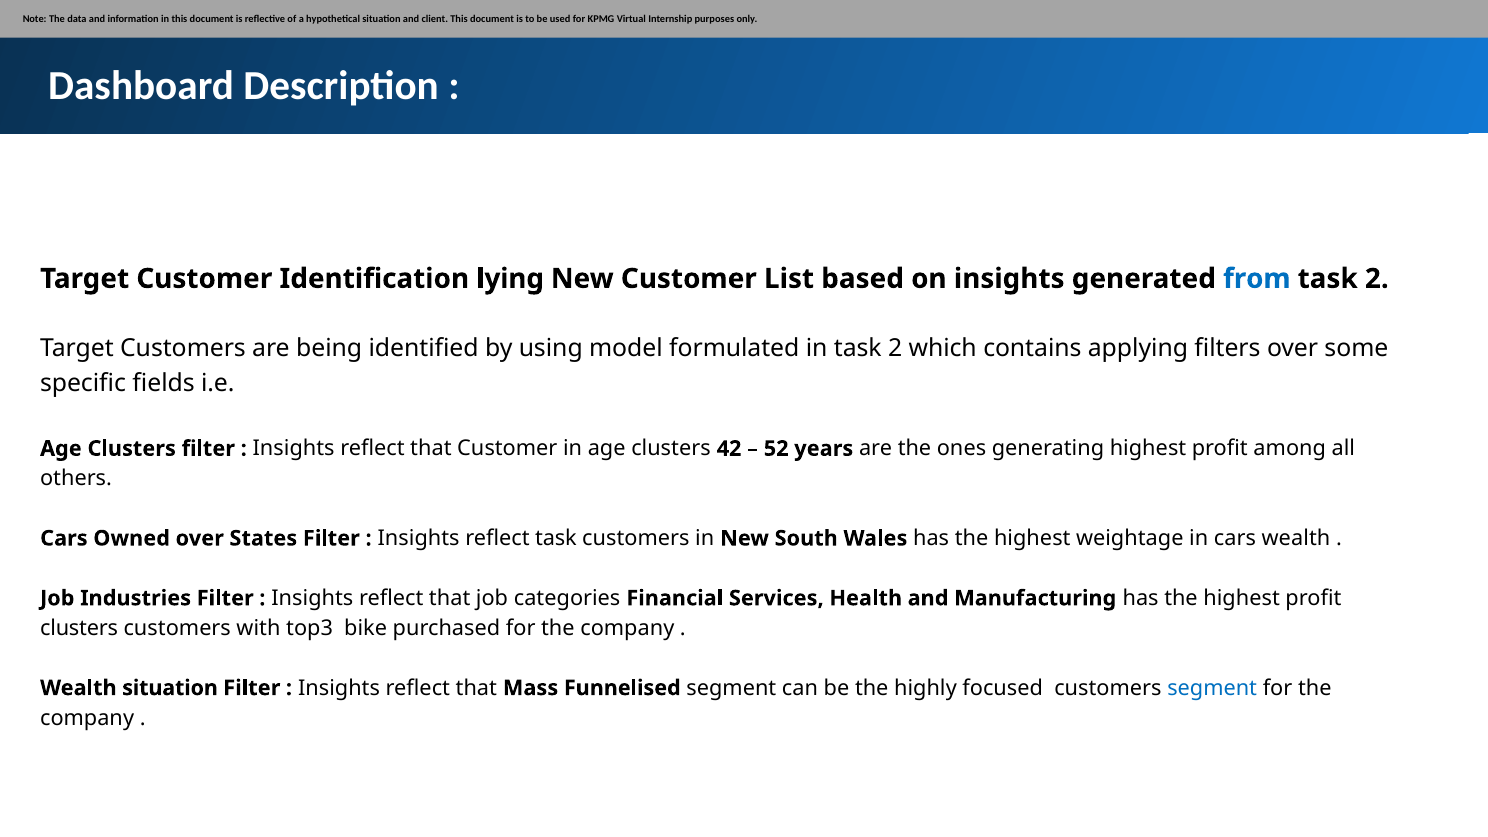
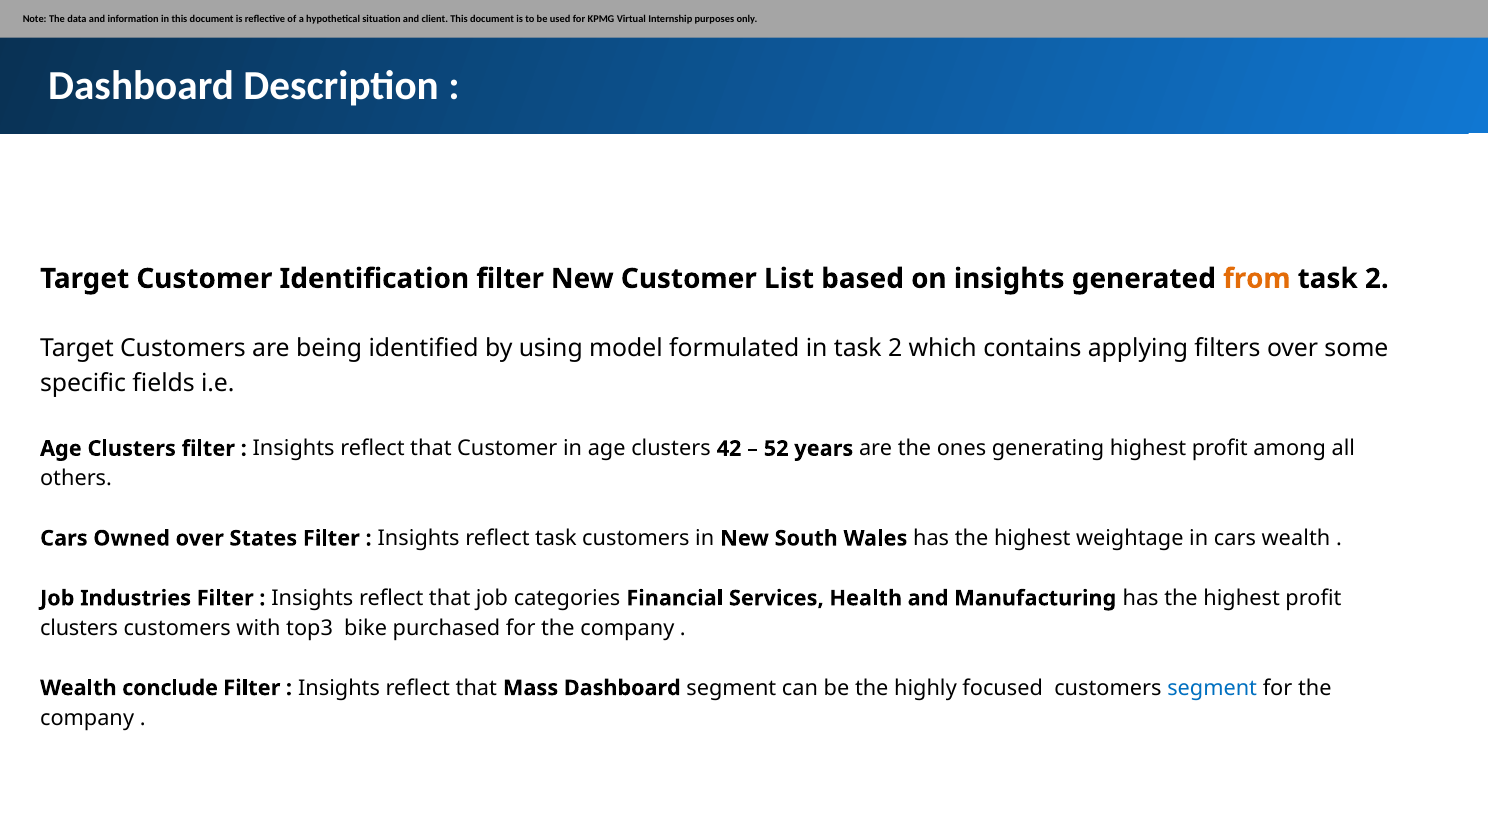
Identification lying: lying -> filter
from colour: blue -> orange
Wealth situation: situation -> conclude
Mass Funnelised: Funnelised -> Dashboard
